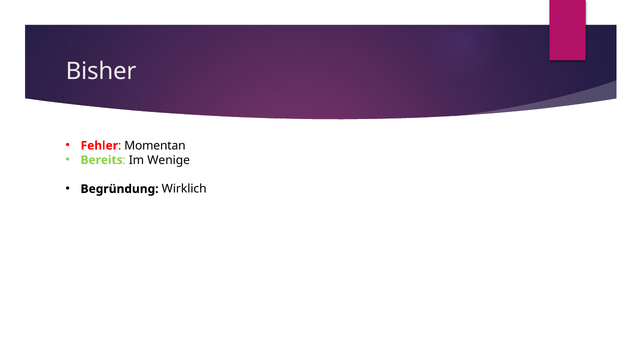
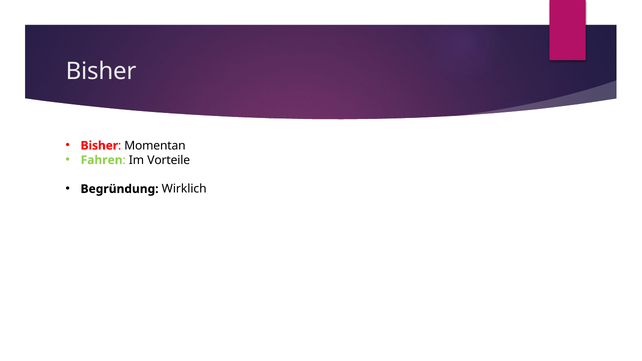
Fehler at (99, 146): Fehler -> Bisher
Bereits: Bereits -> Fahren
Wenige: Wenige -> Vorteile
